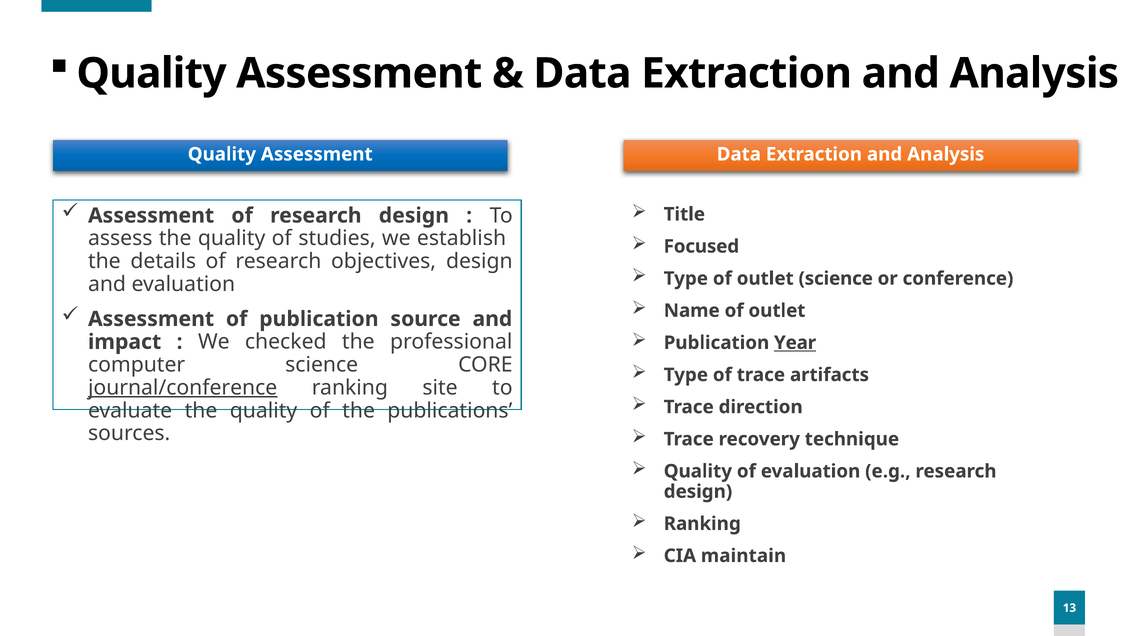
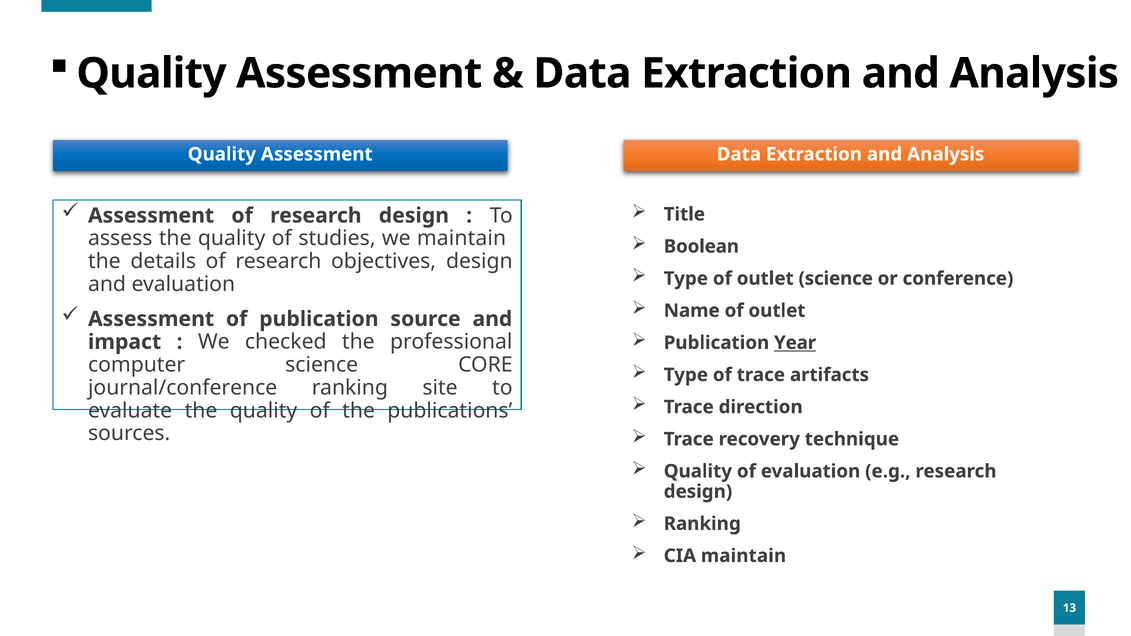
we establish: establish -> maintain
Focused: Focused -> Boolean
journal/conference underline: present -> none
